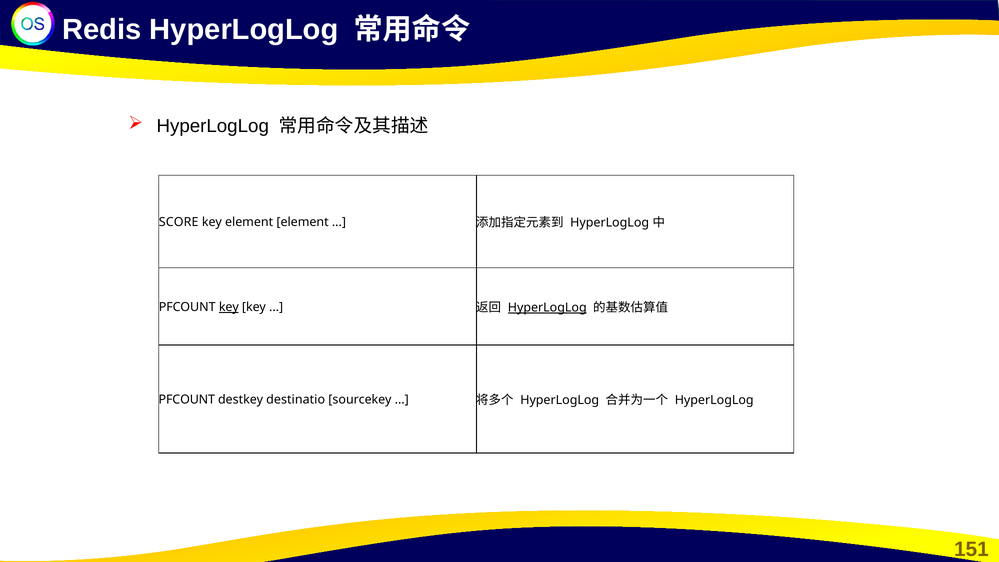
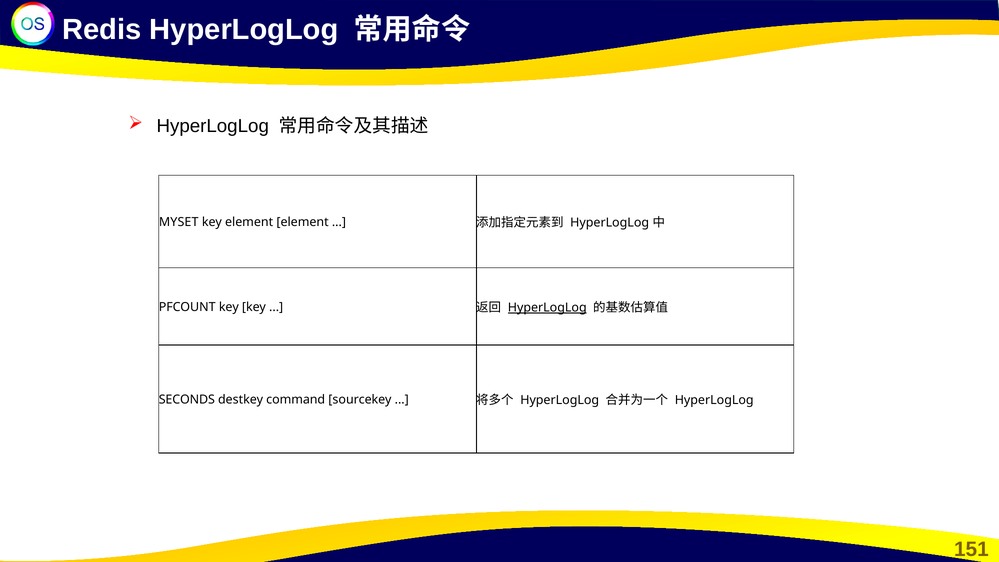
SCORE: SCORE -> MYSET
key at (229, 307) underline: present -> none
PFCOUNT at (187, 400): PFCOUNT -> SECONDS
destinatio: destinatio -> command
